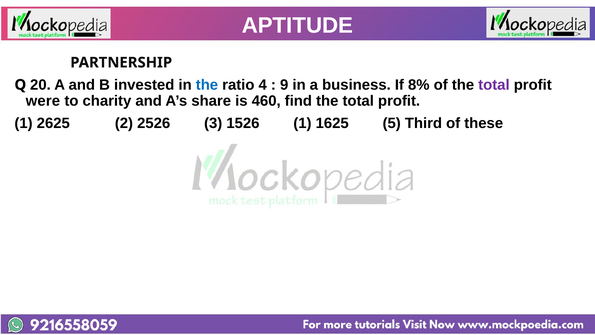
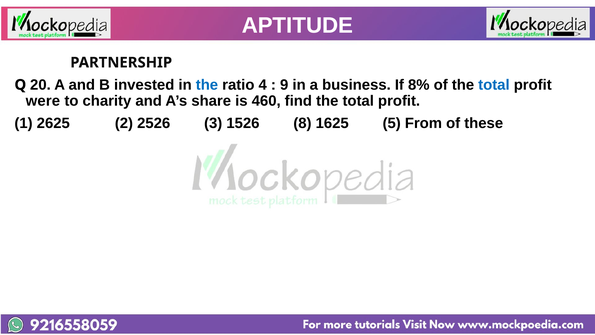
total at (494, 85) colour: purple -> blue
1526 1: 1 -> 8
Third: Third -> From
